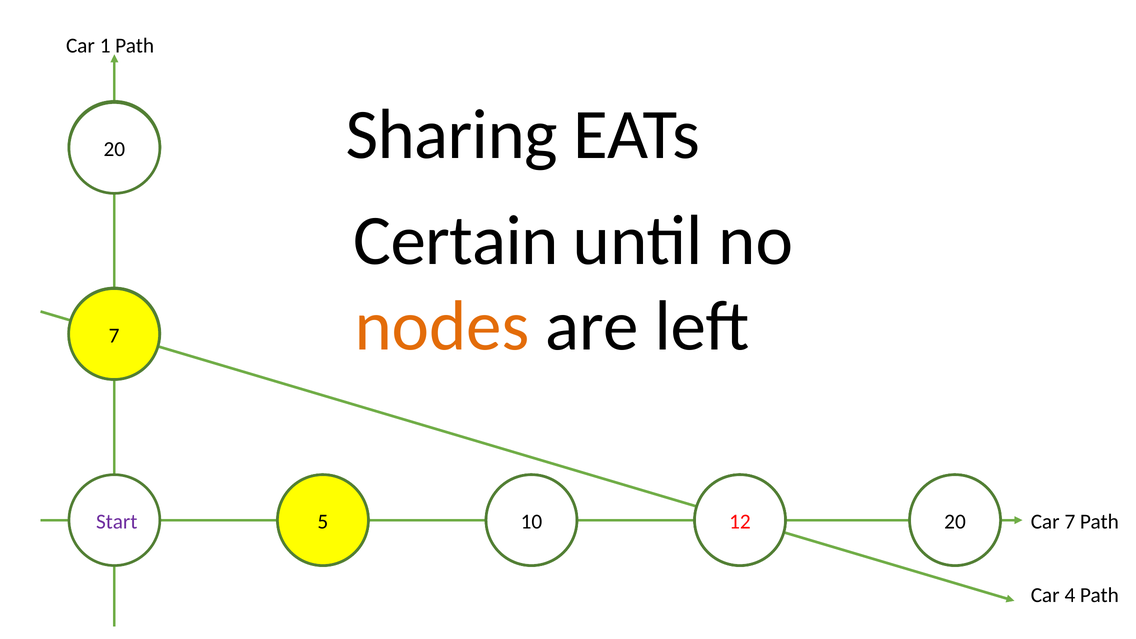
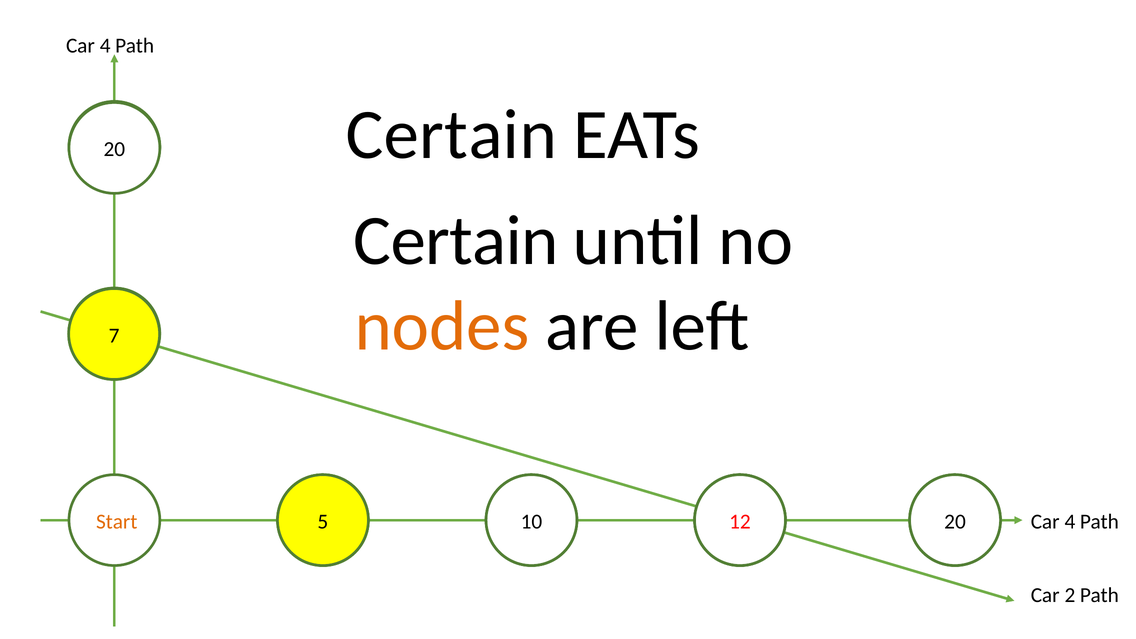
1 at (105, 46): 1 -> 4
Sharing at (452, 135): Sharing -> Certain
Start colour: purple -> orange
7 at (1070, 522): 7 -> 4
4: 4 -> 2
